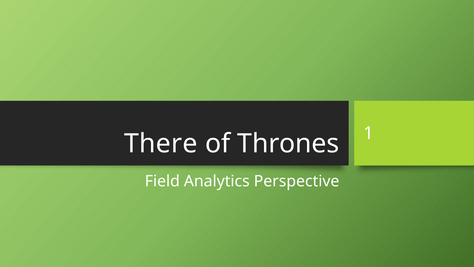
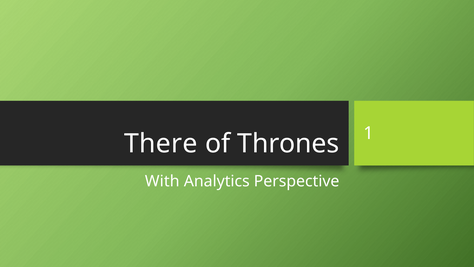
Field: Field -> With
